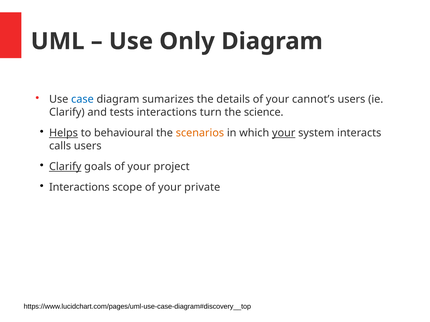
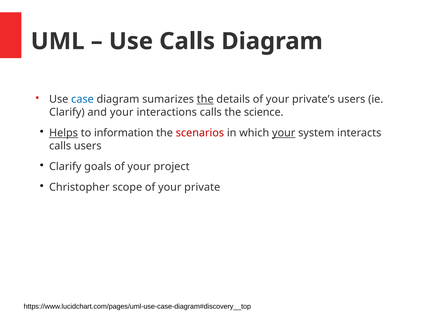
Use Only: Only -> Calls
the at (205, 99) underline: none -> present
cannot’s: cannot’s -> private’s
and tests: tests -> your
interactions turn: turn -> calls
behavioural: behavioural -> information
scenarios colour: orange -> red
Clarify at (65, 167) underline: present -> none
Interactions at (79, 187): Interactions -> Christopher
